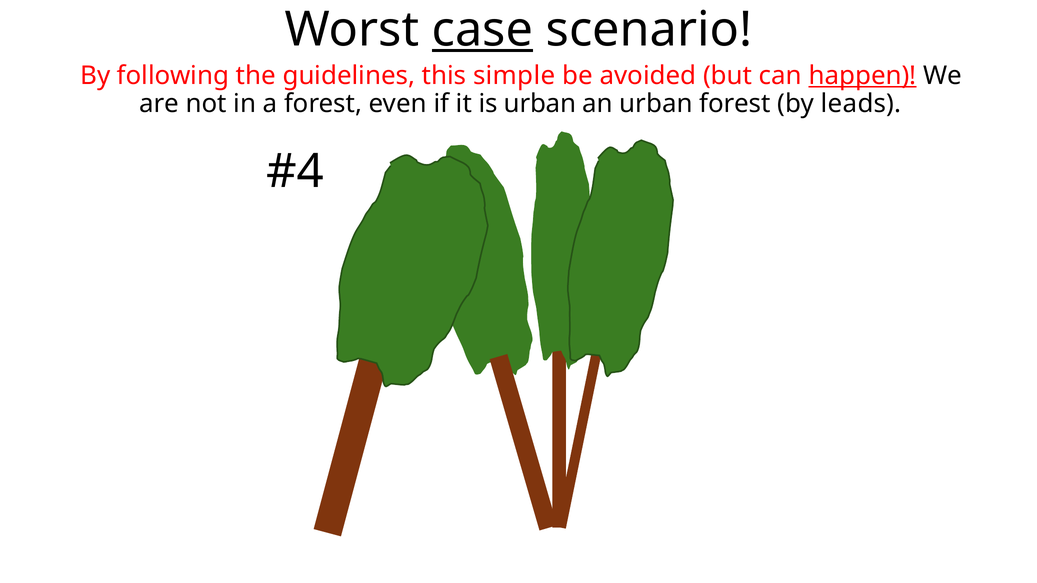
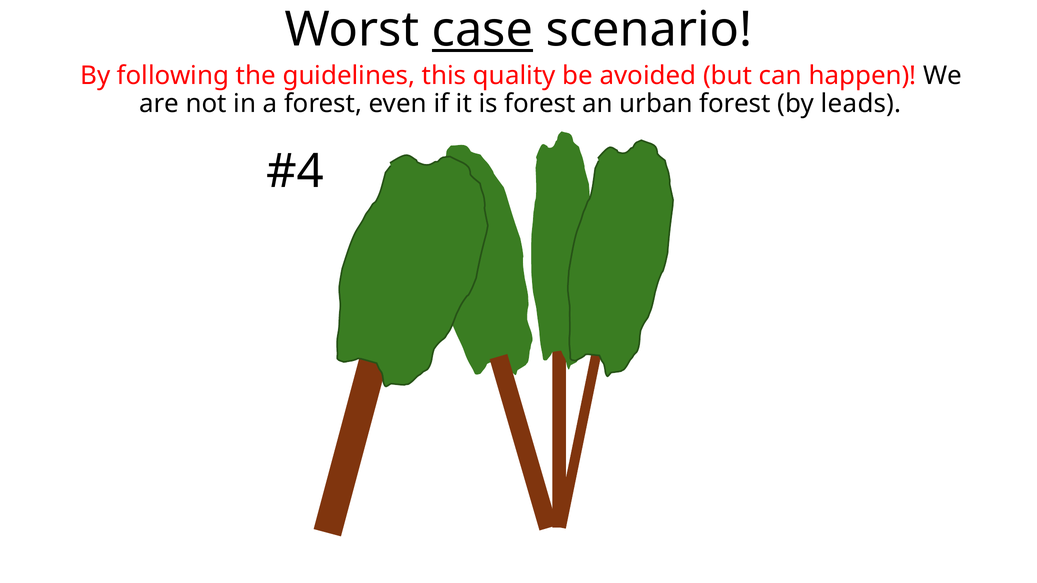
simple: simple -> quality
happen underline: present -> none
is urban: urban -> forest
